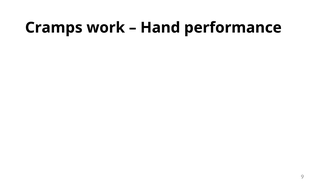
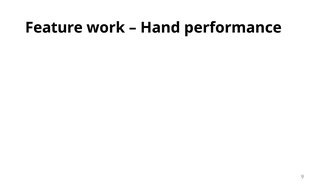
Cramps: Cramps -> Feature
